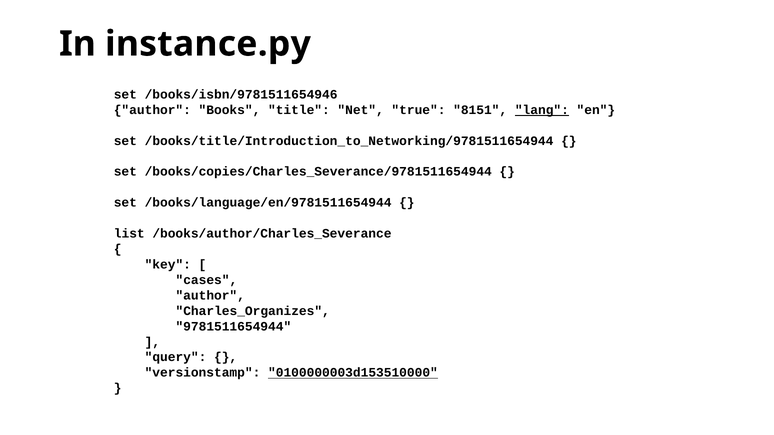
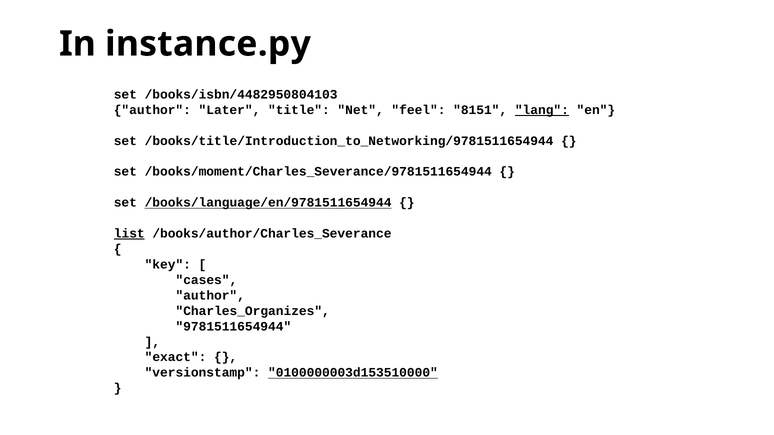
/books/isbn/9781511654946: /books/isbn/9781511654946 -> /books/isbn/4482950804103
Books: Books -> Later
true: true -> feel
/books/copies/Charles_Severance/9781511654944: /books/copies/Charles_Severance/9781511654944 -> /books/moment/Charles_Severance/9781511654944
/books/language/en/9781511654944 underline: none -> present
list underline: none -> present
query: query -> exact
